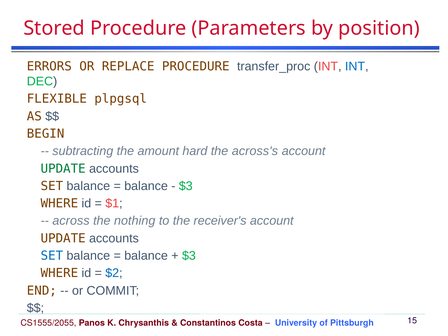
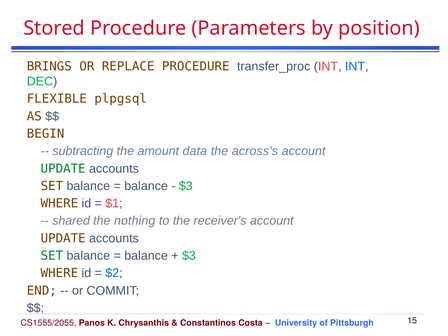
ERRORS: ERRORS -> BRINGS
hard: hard -> data
across: across -> shared
SET at (52, 256) colour: blue -> green
